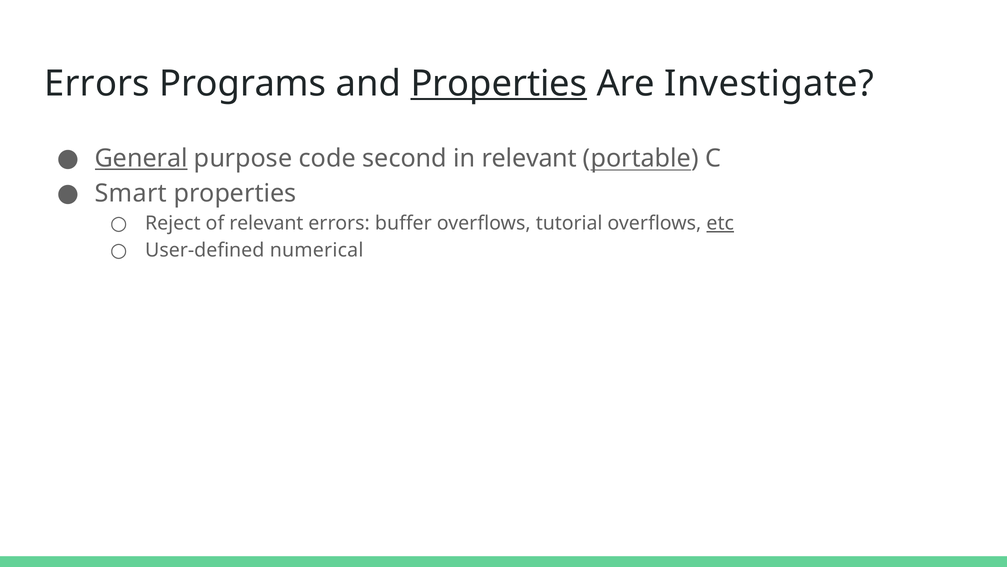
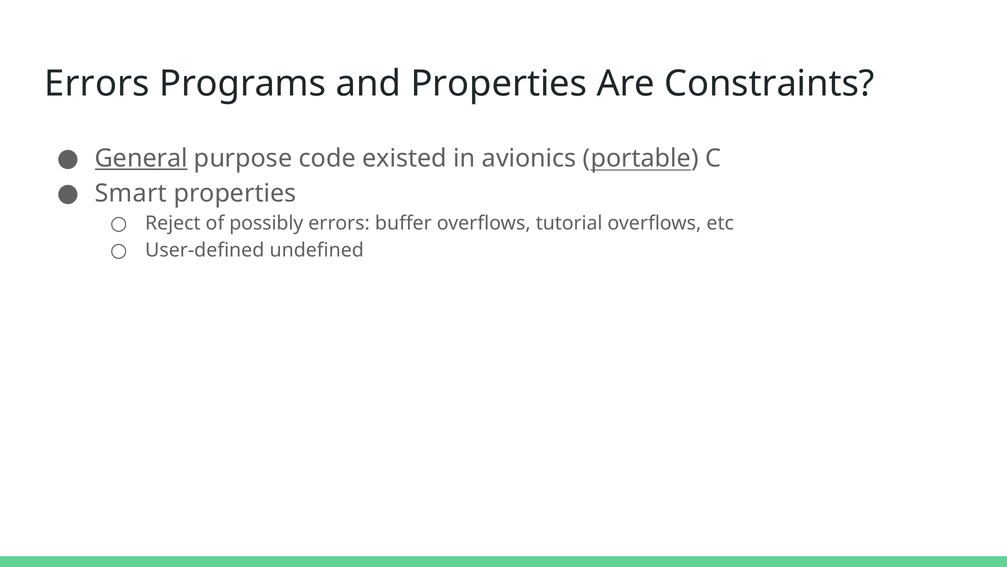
Properties at (499, 83) underline: present -> none
Investigate: Investigate -> Constraints
second: second -> existed
in relevant: relevant -> avionics
of relevant: relevant -> possibly
etc underline: present -> none
numerical: numerical -> undefined
